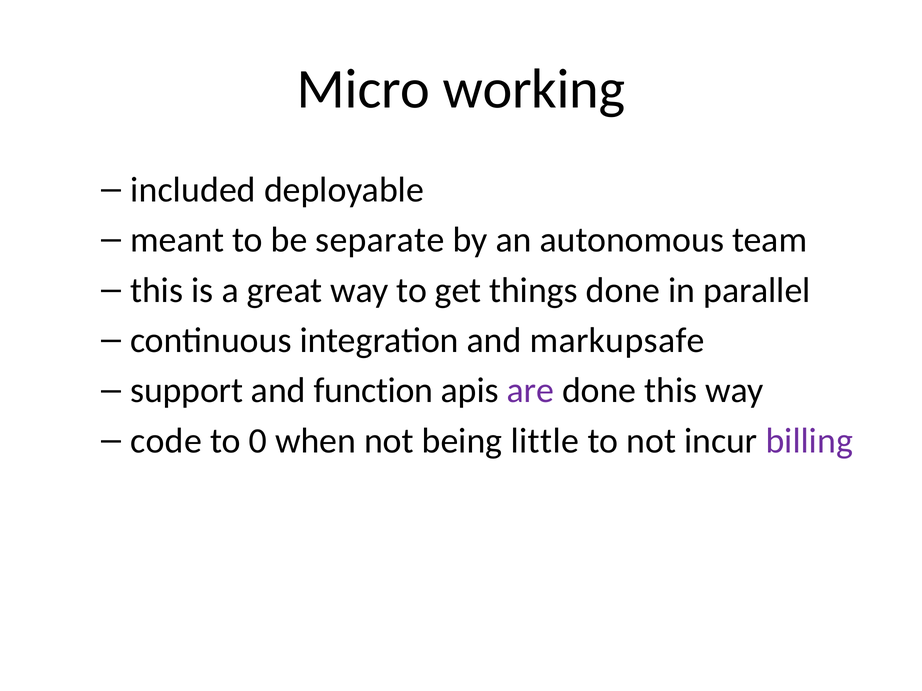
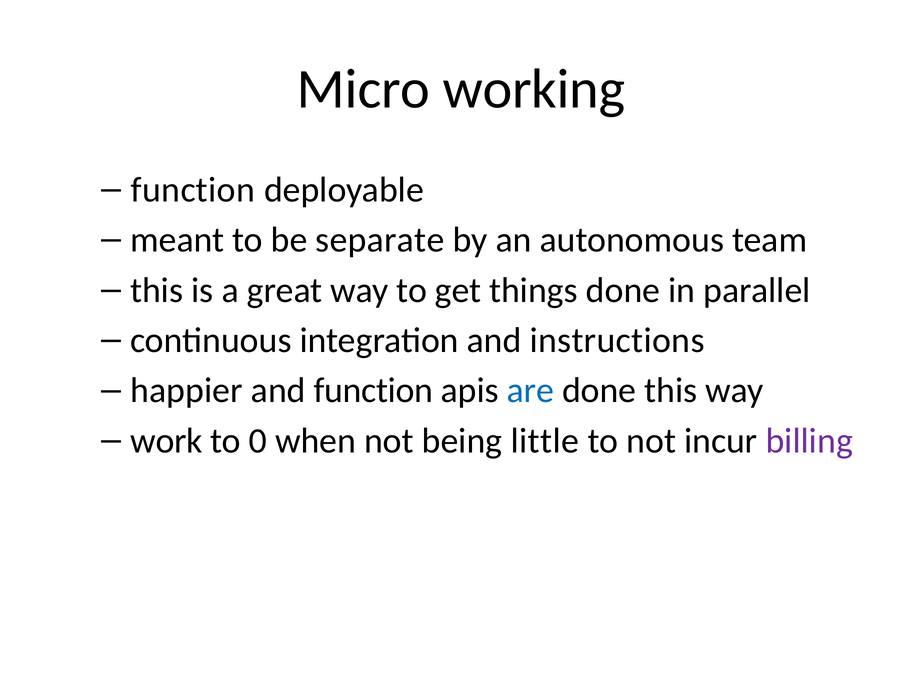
included at (193, 190): included -> function
markupsafe: markupsafe -> instructions
support: support -> happier
are colour: purple -> blue
code: code -> work
